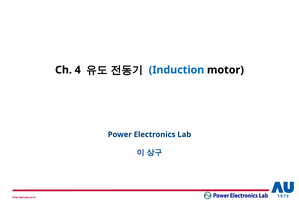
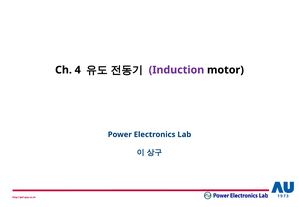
Induction colour: blue -> purple
